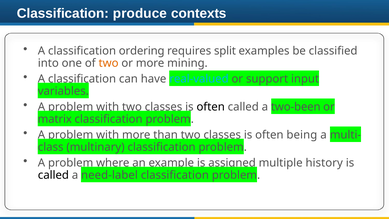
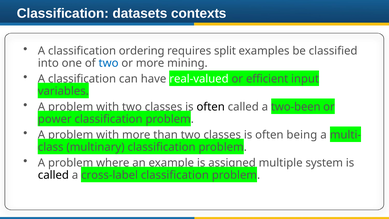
produce: produce -> datasets
two at (109, 63) colour: orange -> blue
real-valued colour: light blue -> white
support: support -> efficient
matrix: matrix -> power
history: history -> system
need-label: need-label -> cross-label
